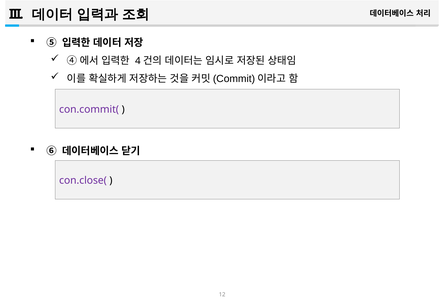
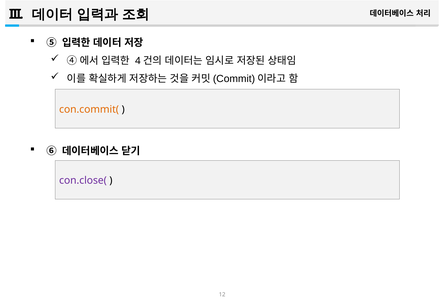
con.commit( colour: purple -> orange
